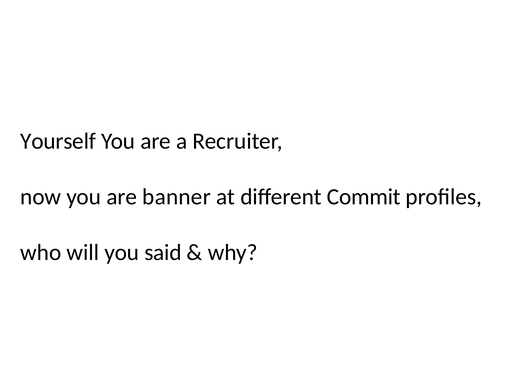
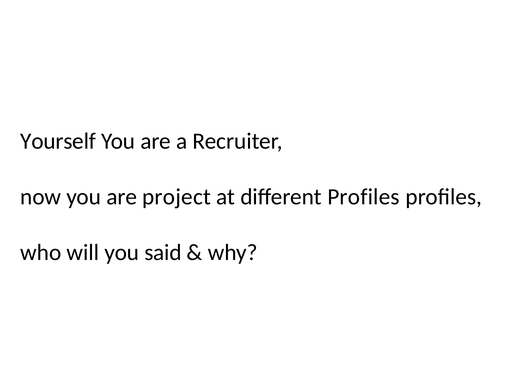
banner: banner -> project
different Commit: Commit -> Profiles
